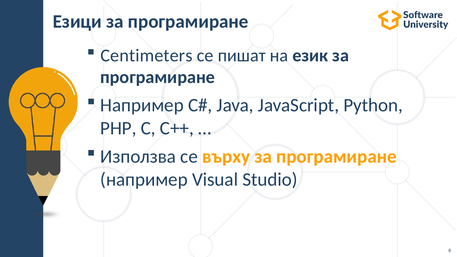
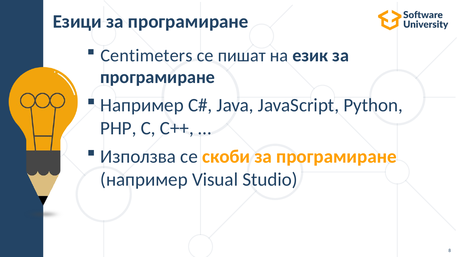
върху: върху -> скоби
